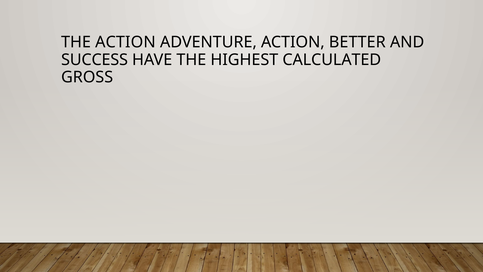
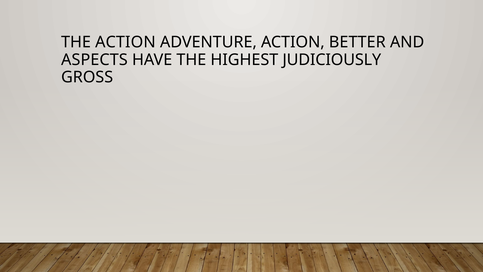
SUCCESS: SUCCESS -> ASPECTS
CALCULATED: CALCULATED -> JUDICIOUSLY
